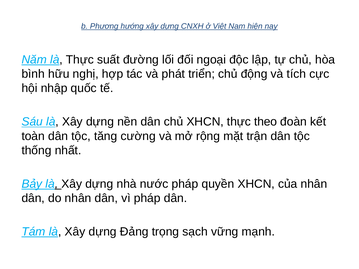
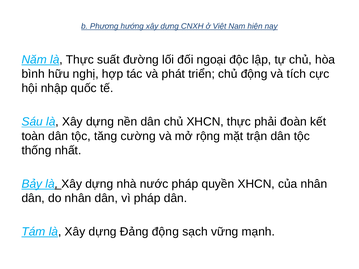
theo: theo -> phải
Đảng trọng: trọng -> động
